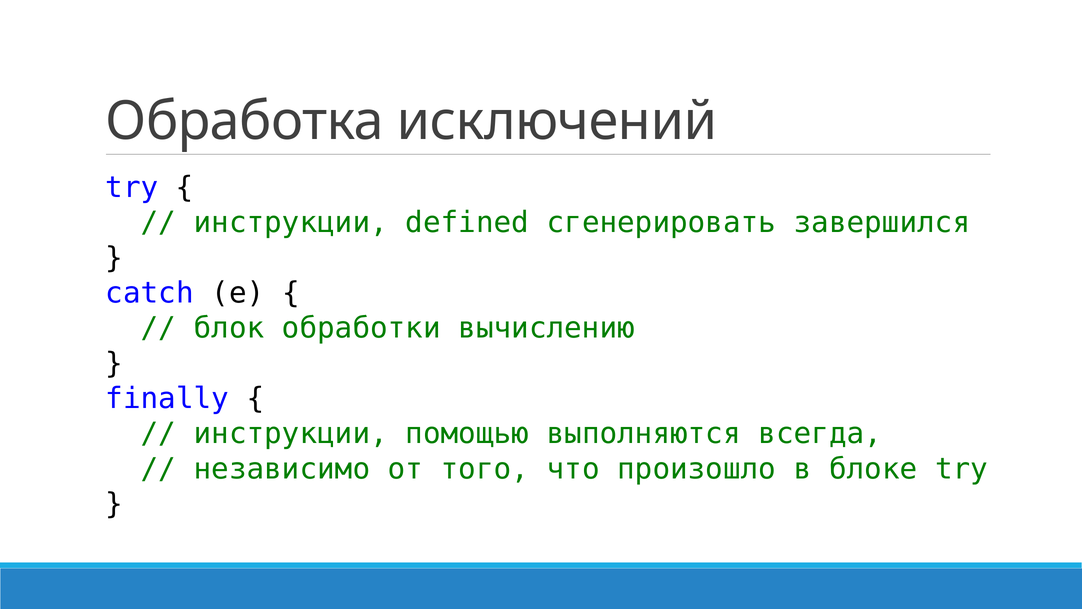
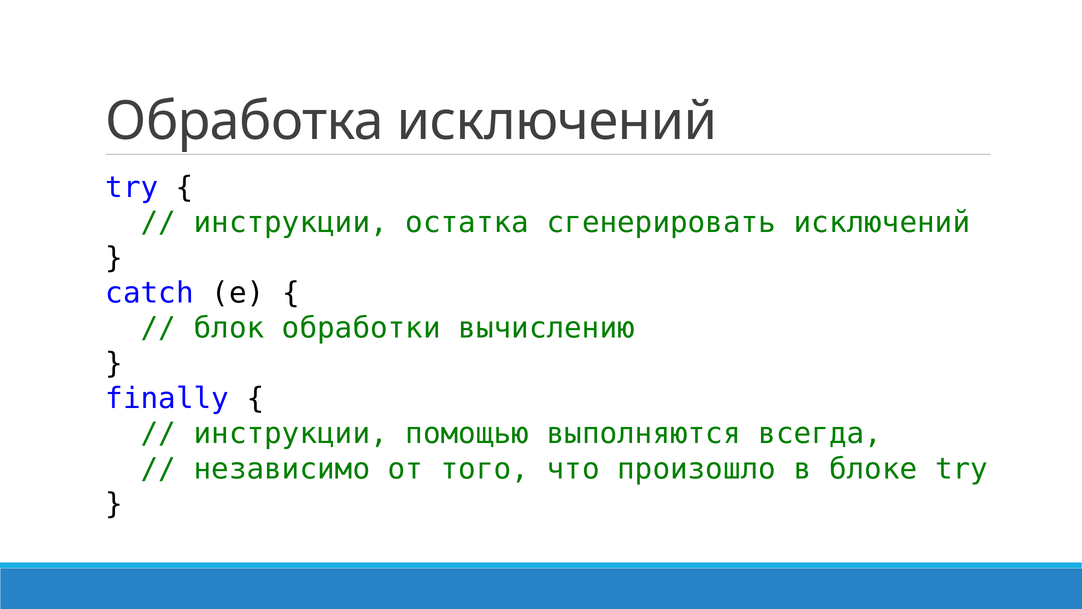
defined: defined -> остатка
сгенерировать завершился: завершился -> исключений
